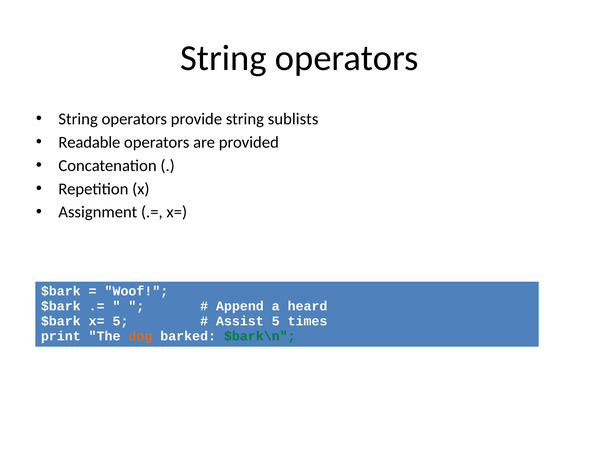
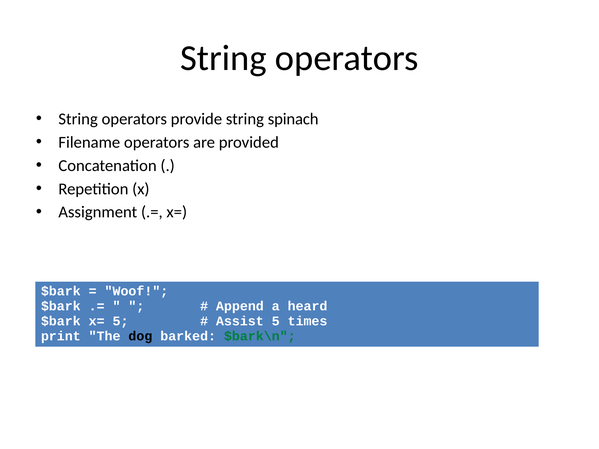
sublists: sublists -> spinach
Readable: Readable -> Filename
dog colour: orange -> black
